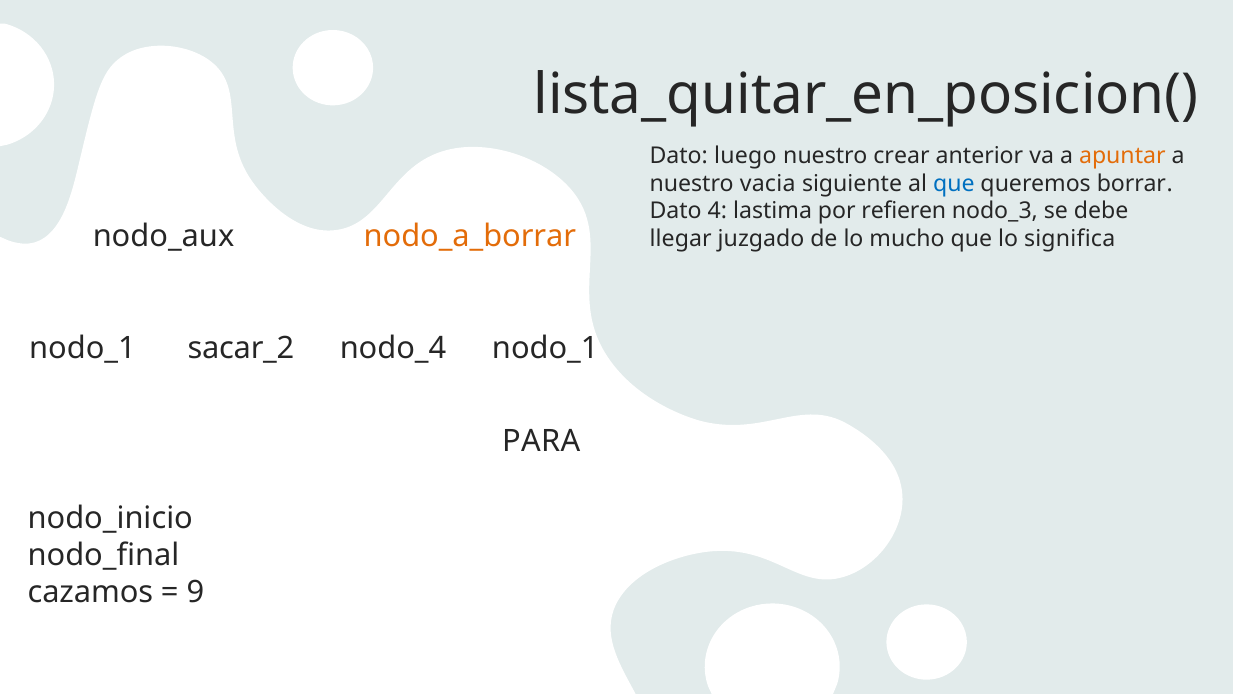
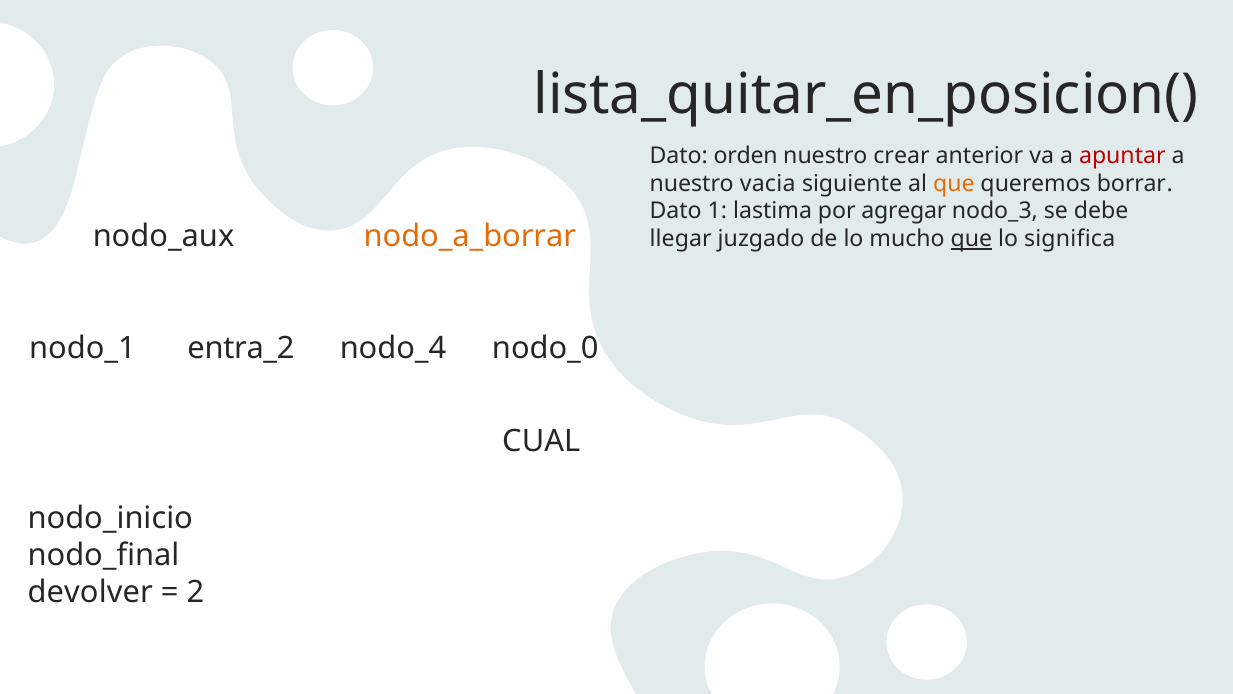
luego: luego -> orden
apuntar colour: orange -> red
que at (954, 183) colour: blue -> orange
4: 4 -> 1
refieren: refieren -> agregar
que at (971, 239) underline: none -> present
sacar_2: sacar_2 -> entra_2
nodo_4 nodo_1: nodo_1 -> nodo_0
PARA: PARA -> CUAL
cazamos: cazamos -> devolver
9: 9 -> 2
